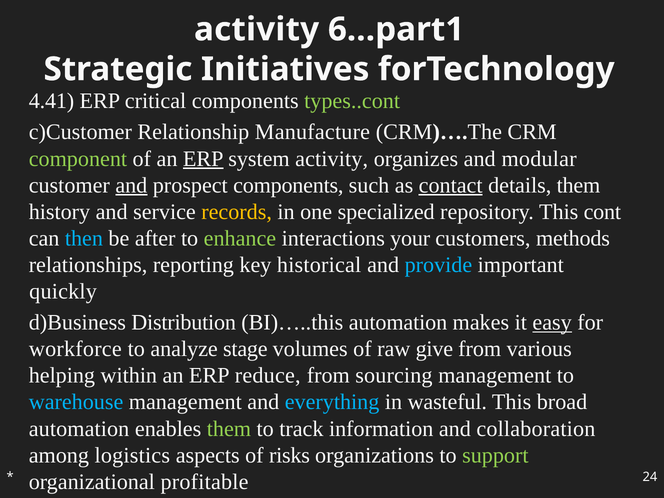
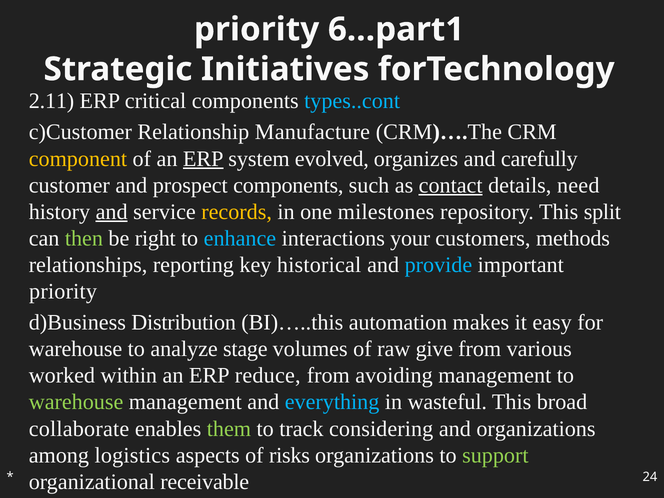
activity at (257, 29): activity -> priority
4.41: 4.41 -> 2.11
types..cont colour: light green -> light blue
component colour: light green -> yellow
system activity: activity -> evolved
modular: modular -> carefully
and at (131, 185) underline: present -> none
details them: them -> need
and at (112, 212) underline: none -> present
specialized: specialized -> milestones
cont: cont -> split
then colour: light blue -> light green
after: after -> right
enhance colour: light green -> light blue
quickly at (63, 291): quickly -> priority
easy underline: present -> none
workforce at (75, 349): workforce -> warehouse
helping: helping -> worked
sourcing: sourcing -> avoiding
warehouse at (76, 402) colour: light blue -> light green
automation at (79, 429): automation -> collaborate
information: information -> considering
and collaboration: collaboration -> organizations
profitable: profitable -> receivable
